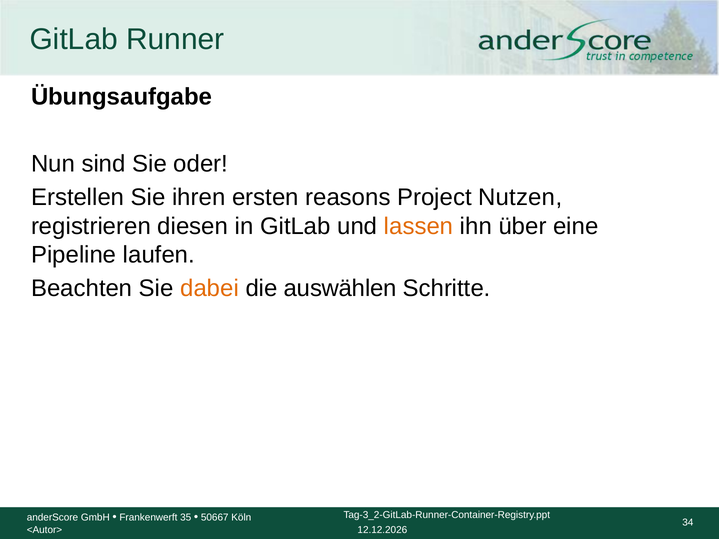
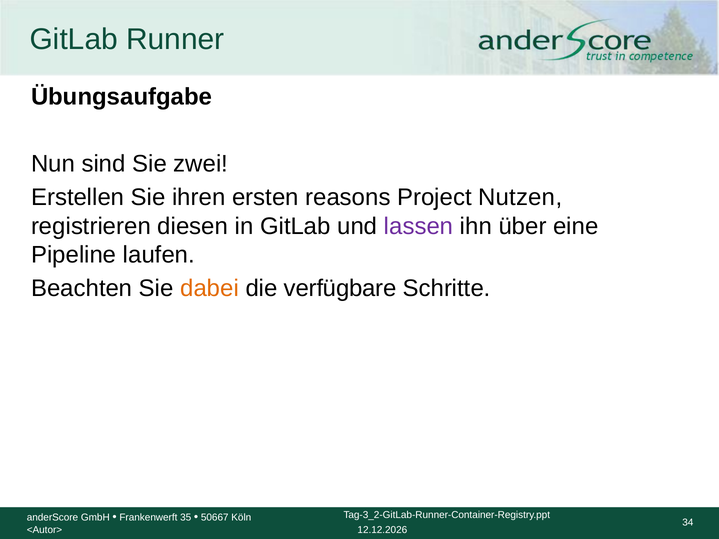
oder: oder -> zwei
lassen colour: orange -> purple
auswählen: auswählen -> verfügbare
